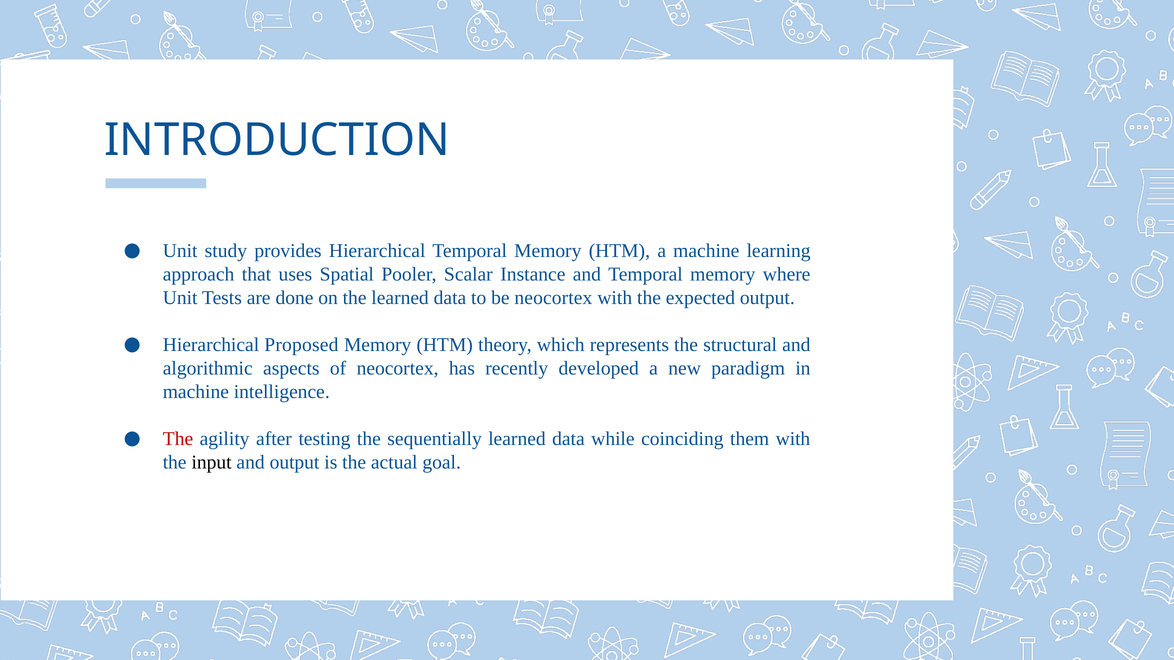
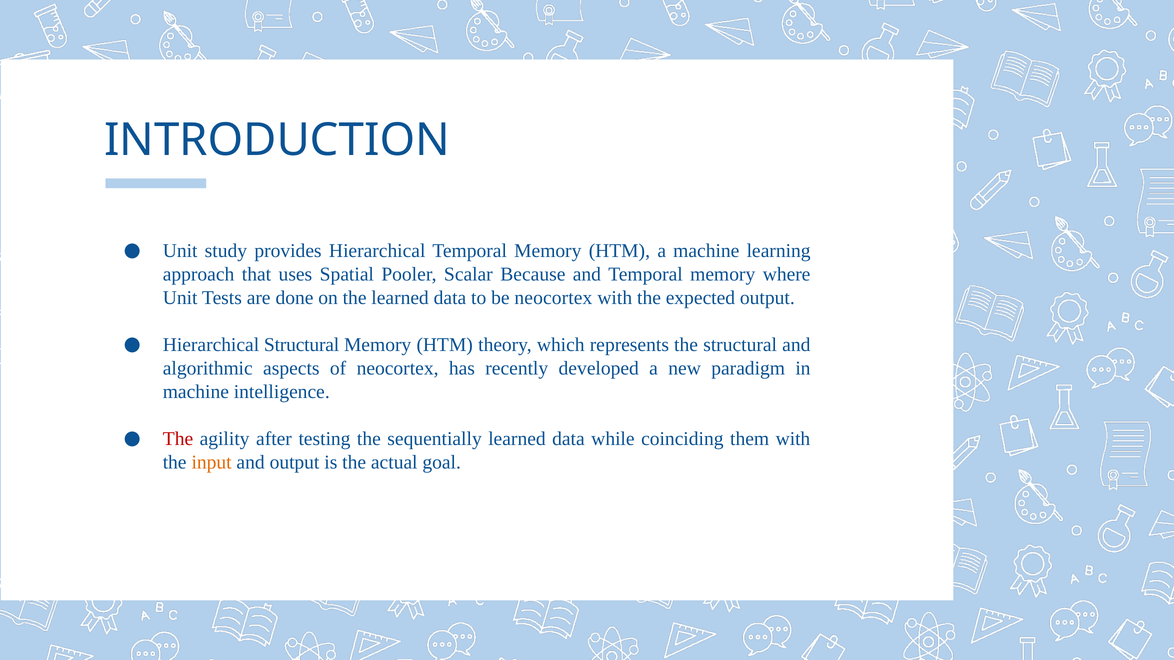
Instance: Instance -> Because
Hierarchical Proposed: Proposed -> Structural
input colour: black -> orange
